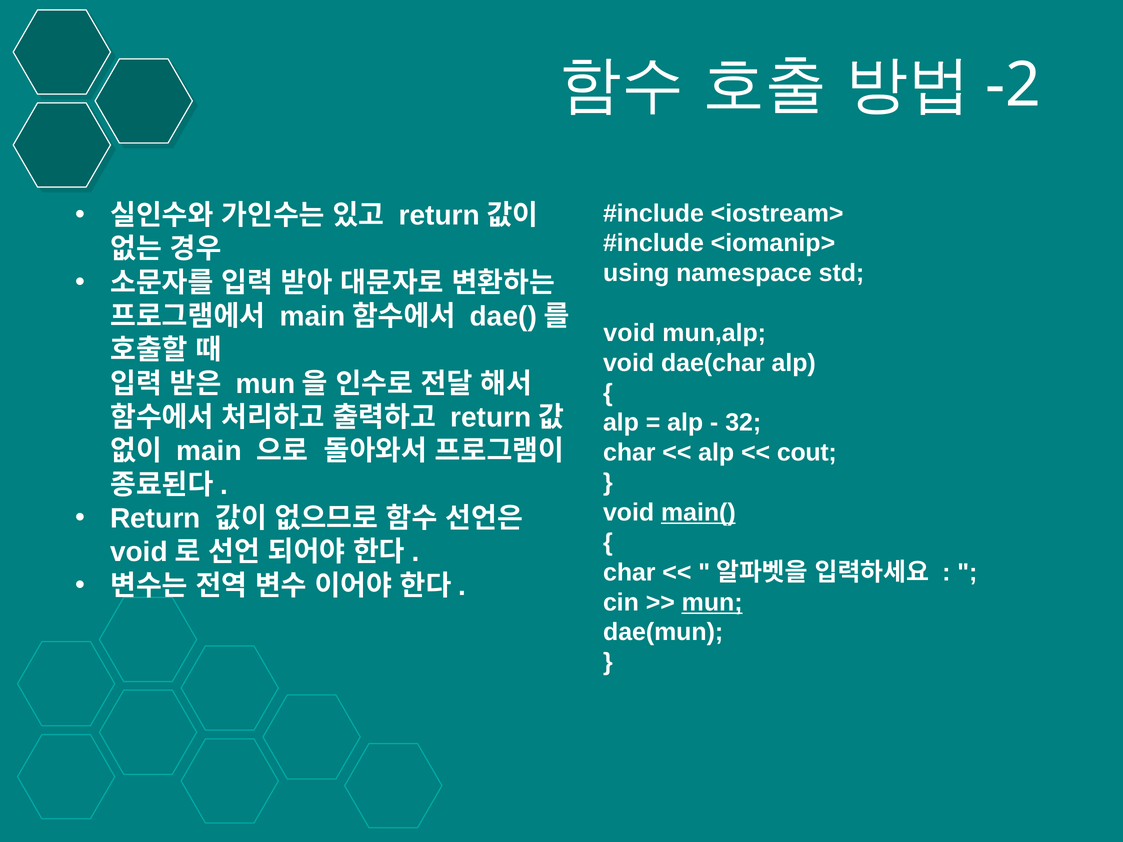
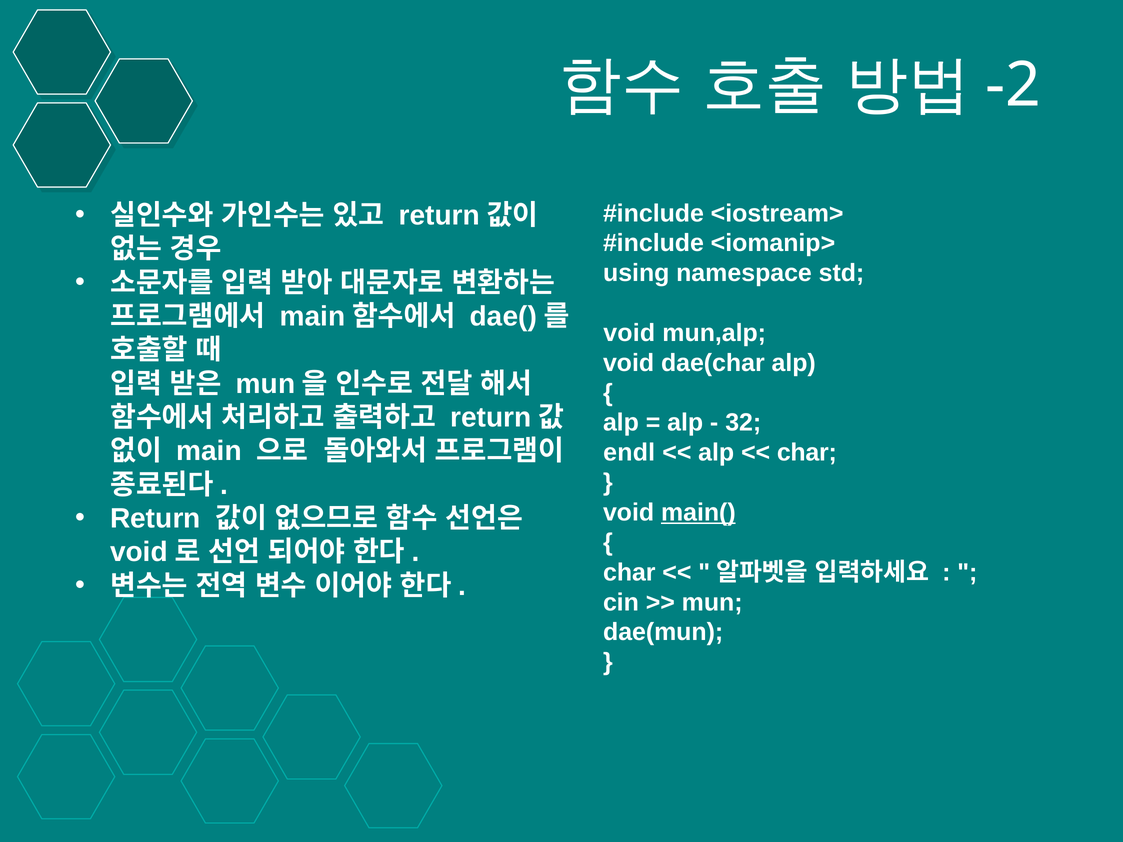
char at (629, 453): char -> endl
cout at (807, 453): cout -> char
mun underline: present -> none
